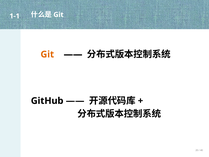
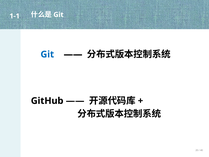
Git at (47, 54) colour: orange -> blue
